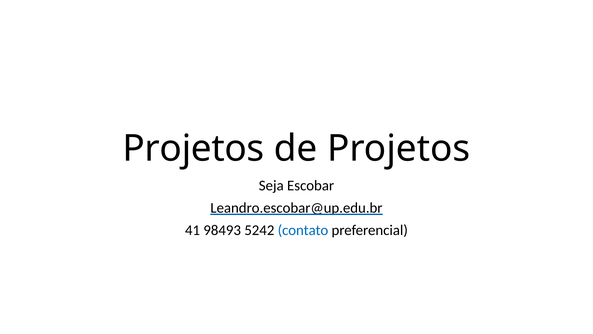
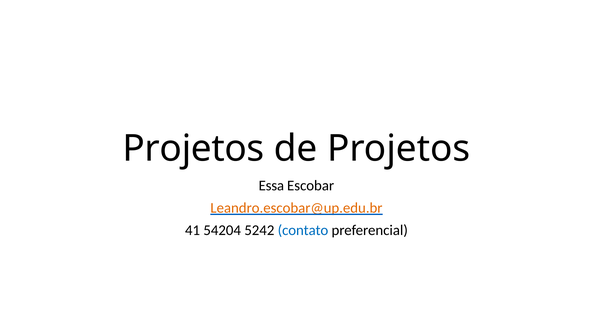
Seja: Seja -> Essa
Leandro.escobar@up.edu.br colour: black -> orange
98493: 98493 -> 54204
